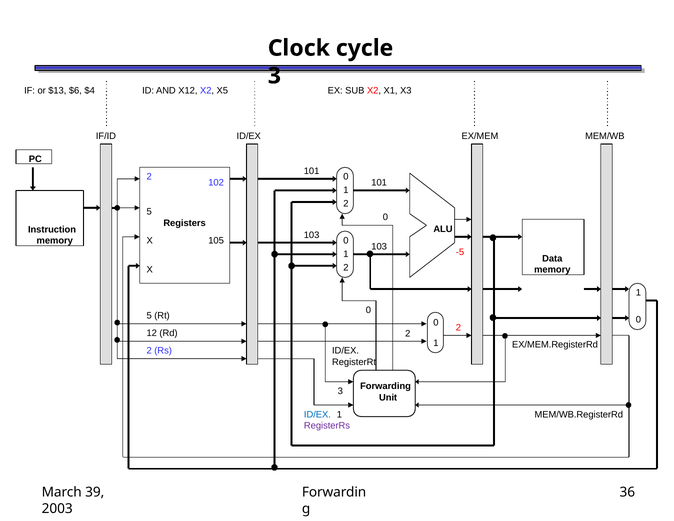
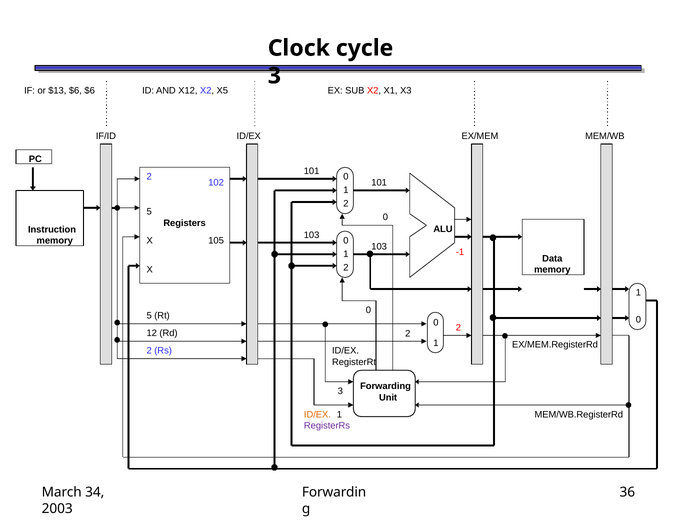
$6 $4: $4 -> $6
-5: -5 -> -1
ID/EX at (317, 414) colour: blue -> orange
39: 39 -> 34
